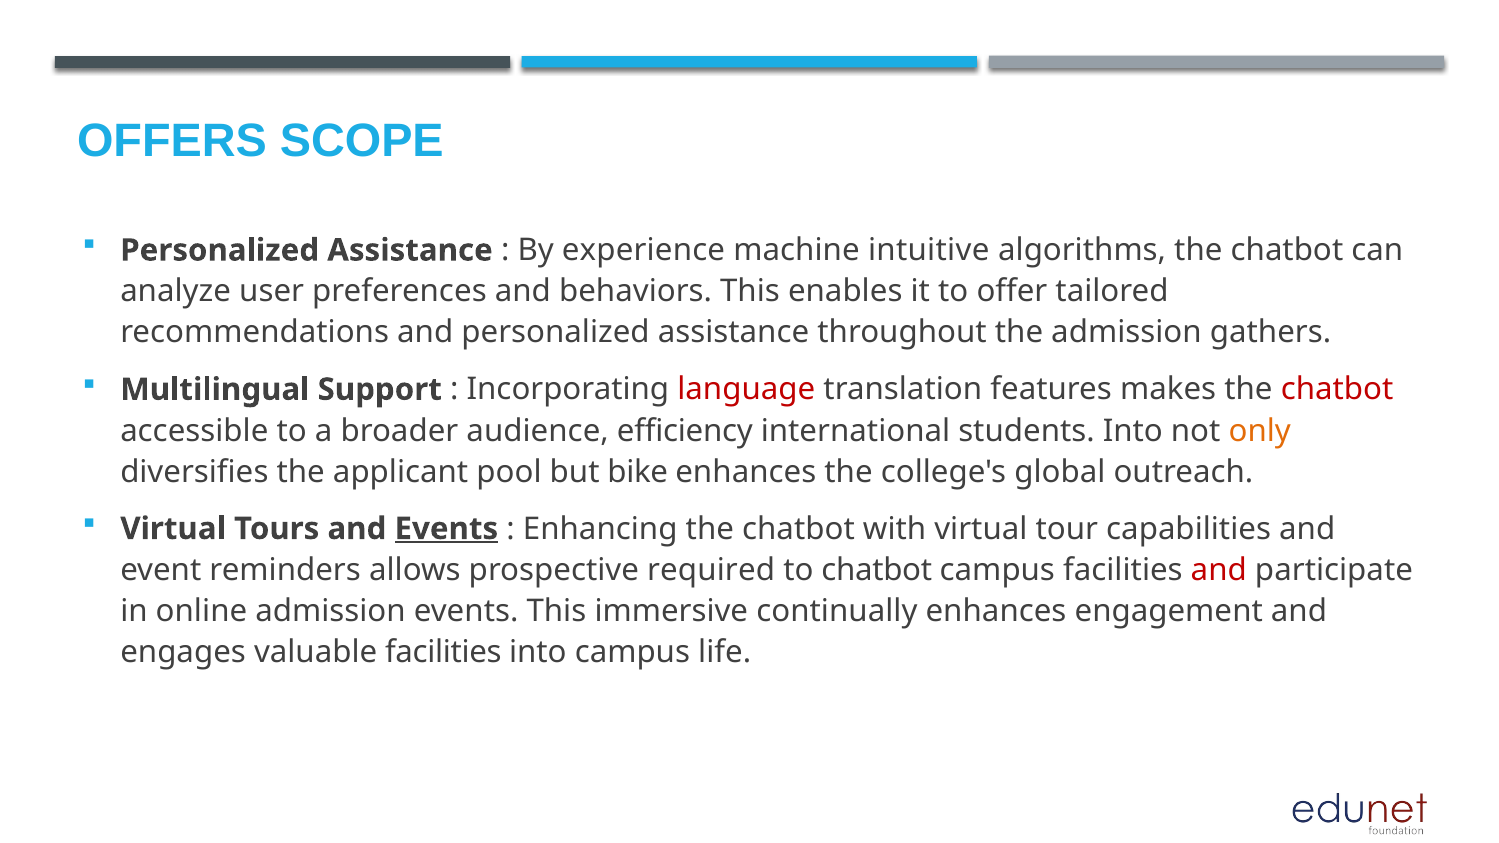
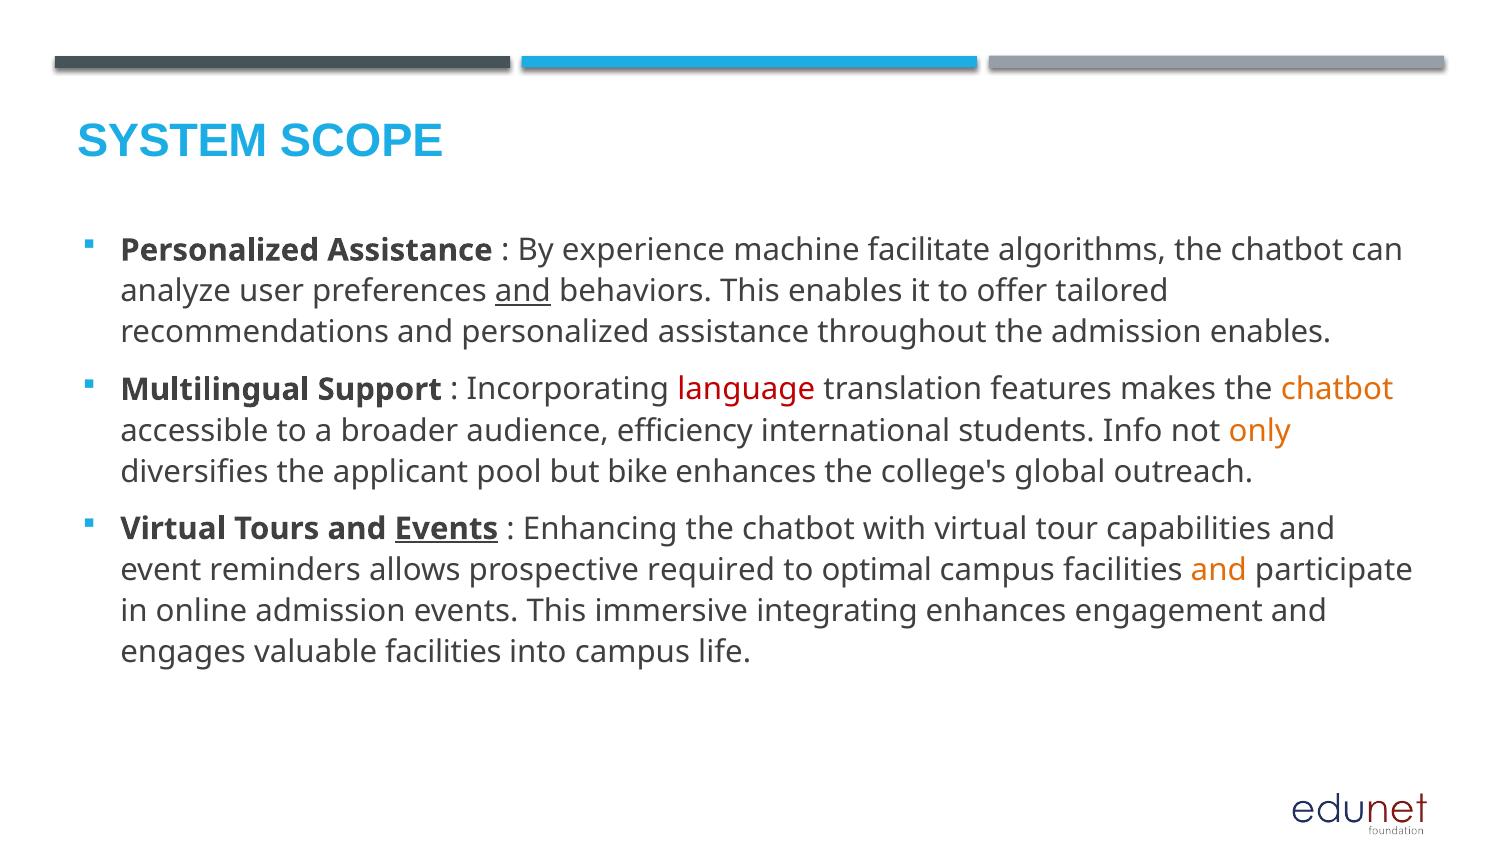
OFFERS: OFFERS -> SYSTEM
intuitive: intuitive -> facilitate
and at (523, 292) underline: none -> present
admission gathers: gathers -> enables
chatbot at (1337, 390) colour: red -> orange
students Into: Into -> Info
to chatbot: chatbot -> optimal
and at (1219, 570) colour: red -> orange
continually: continually -> integrating
